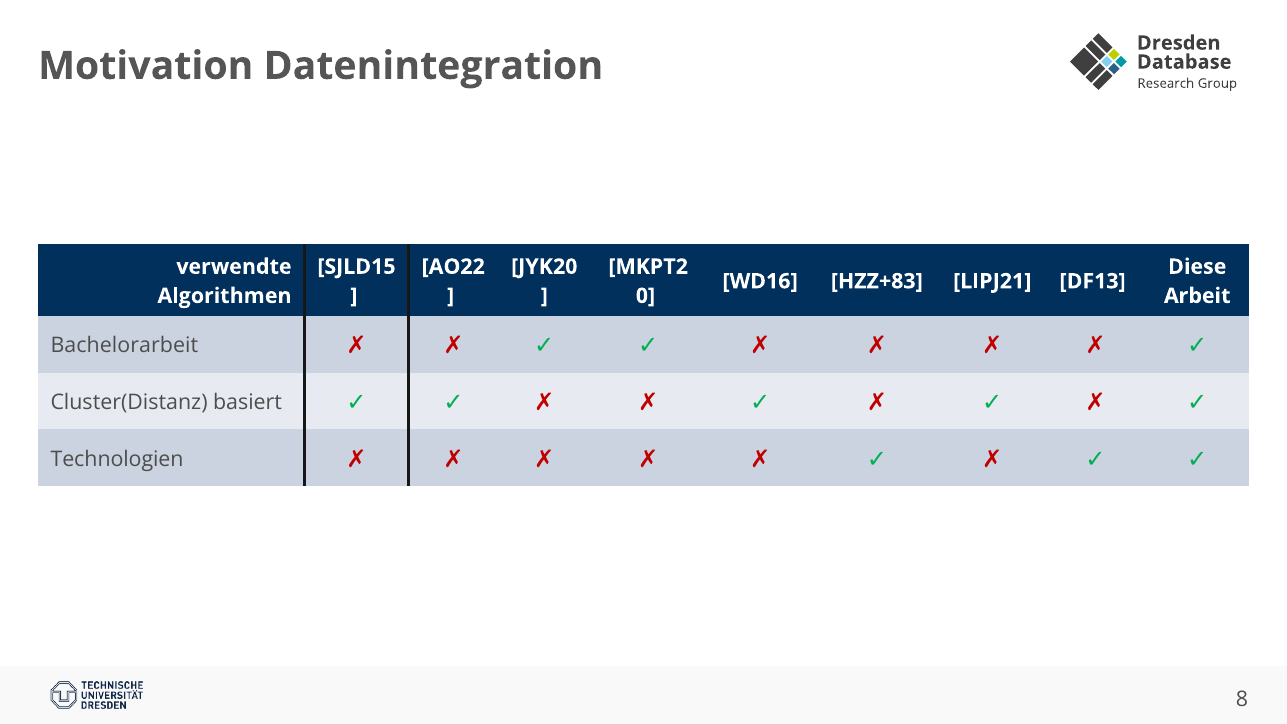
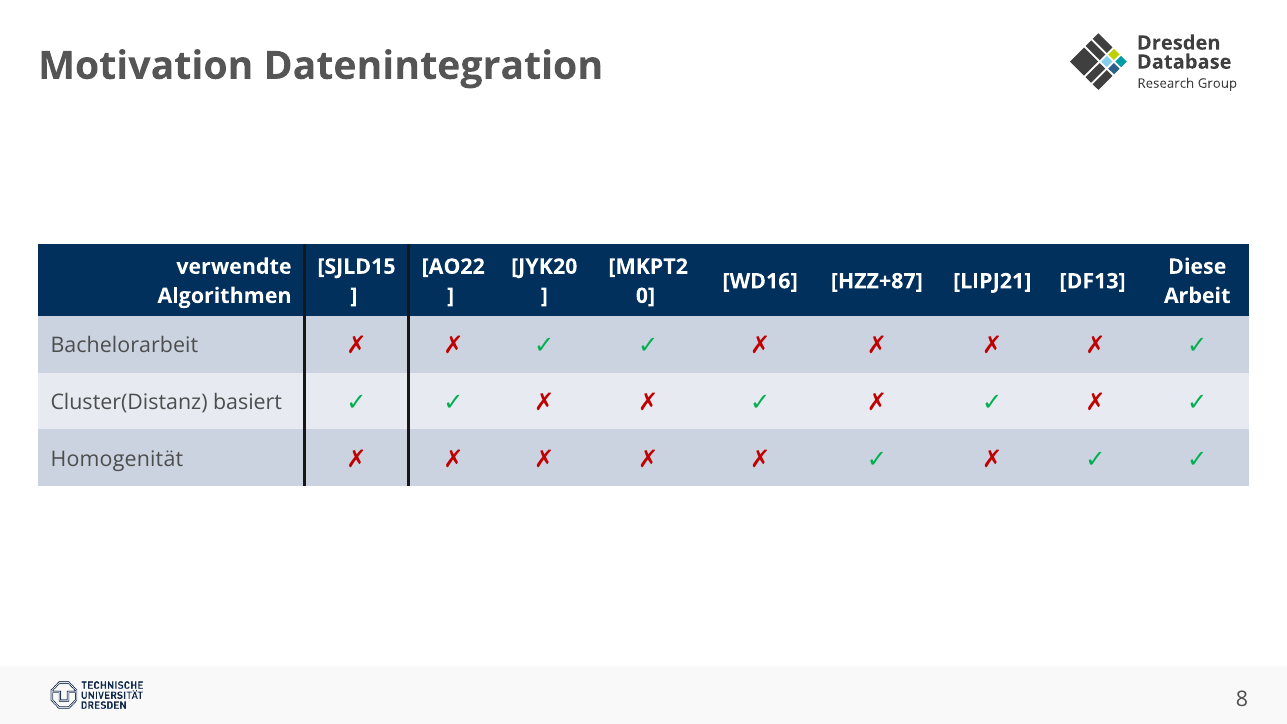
HZZ+83: HZZ+83 -> HZZ+87
Technologien: Technologien -> Homogenität
